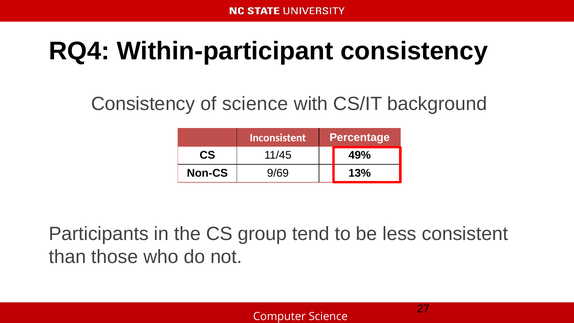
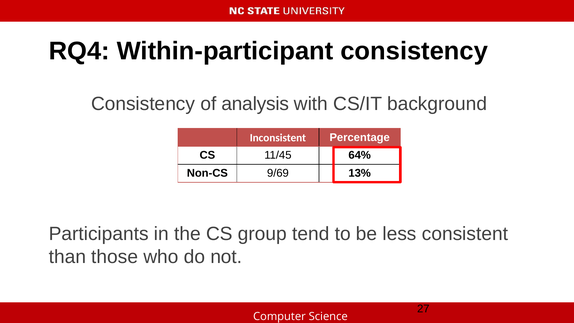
of science: science -> analysis
49%: 49% -> 64%
